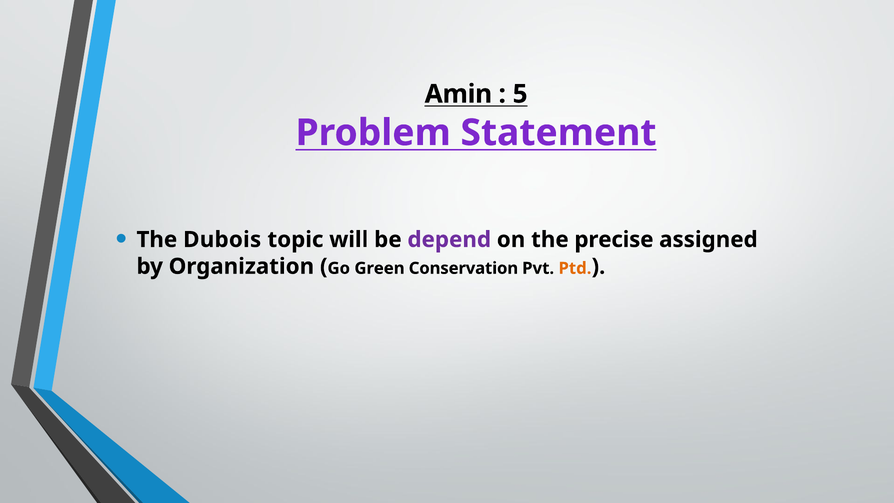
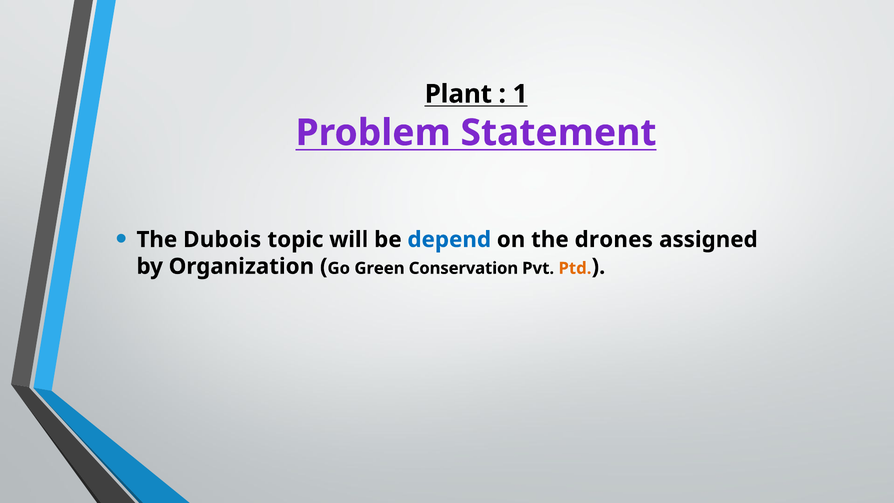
Amin: Amin -> Plant
5: 5 -> 1
depend colour: purple -> blue
precise: precise -> drones
